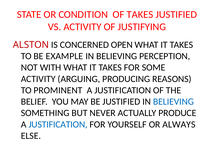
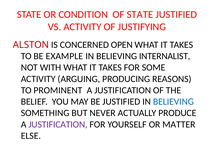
OF TAKES: TAKES -> STATE
PERCEPTION: PERCEPTION -> INTERNALIST
JUSTIFICATION at (58, 125) colour: blue -> purple
ALWAYS: ALWAYS -> MATTER
